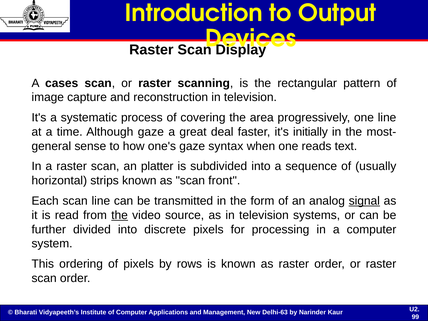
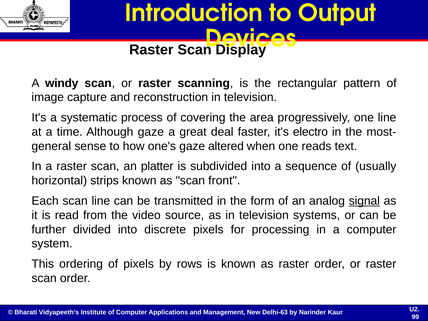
cases: cases -> windy
initially: initially -> electro
syntax: syntax -> altered
the at (120, 215) underline: present -> none
